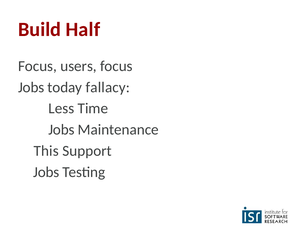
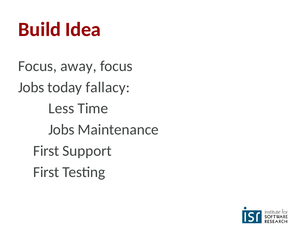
Half: Half -> Idea
users: users -> away
This at (46, 151): This -> First
Jobs at (46, 172): Jobs -> First
